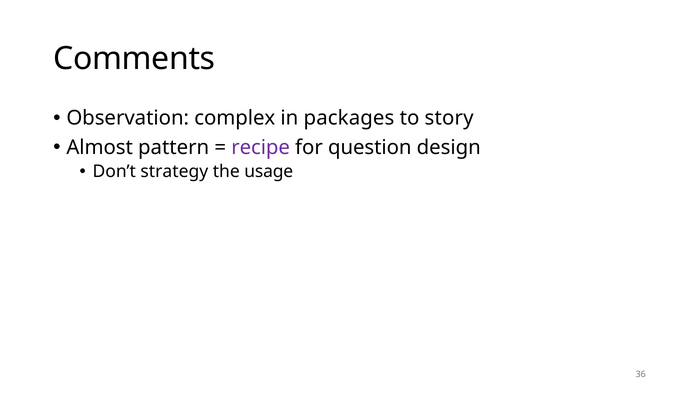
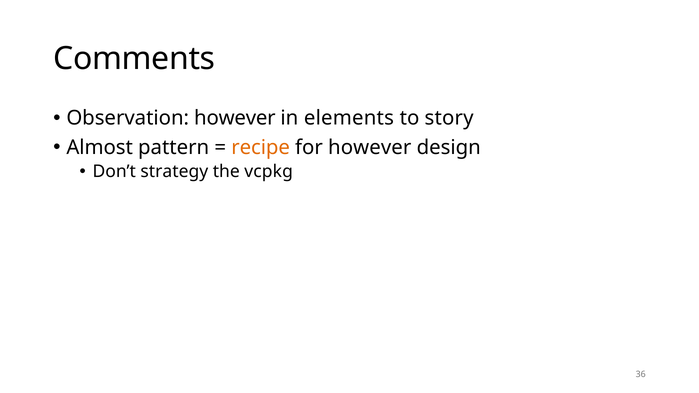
Observation complex: complex -> however
packages: packages -> elements
recipe colour: purple -> orange
for question: question -> however
usage: usage -> vcpkg
